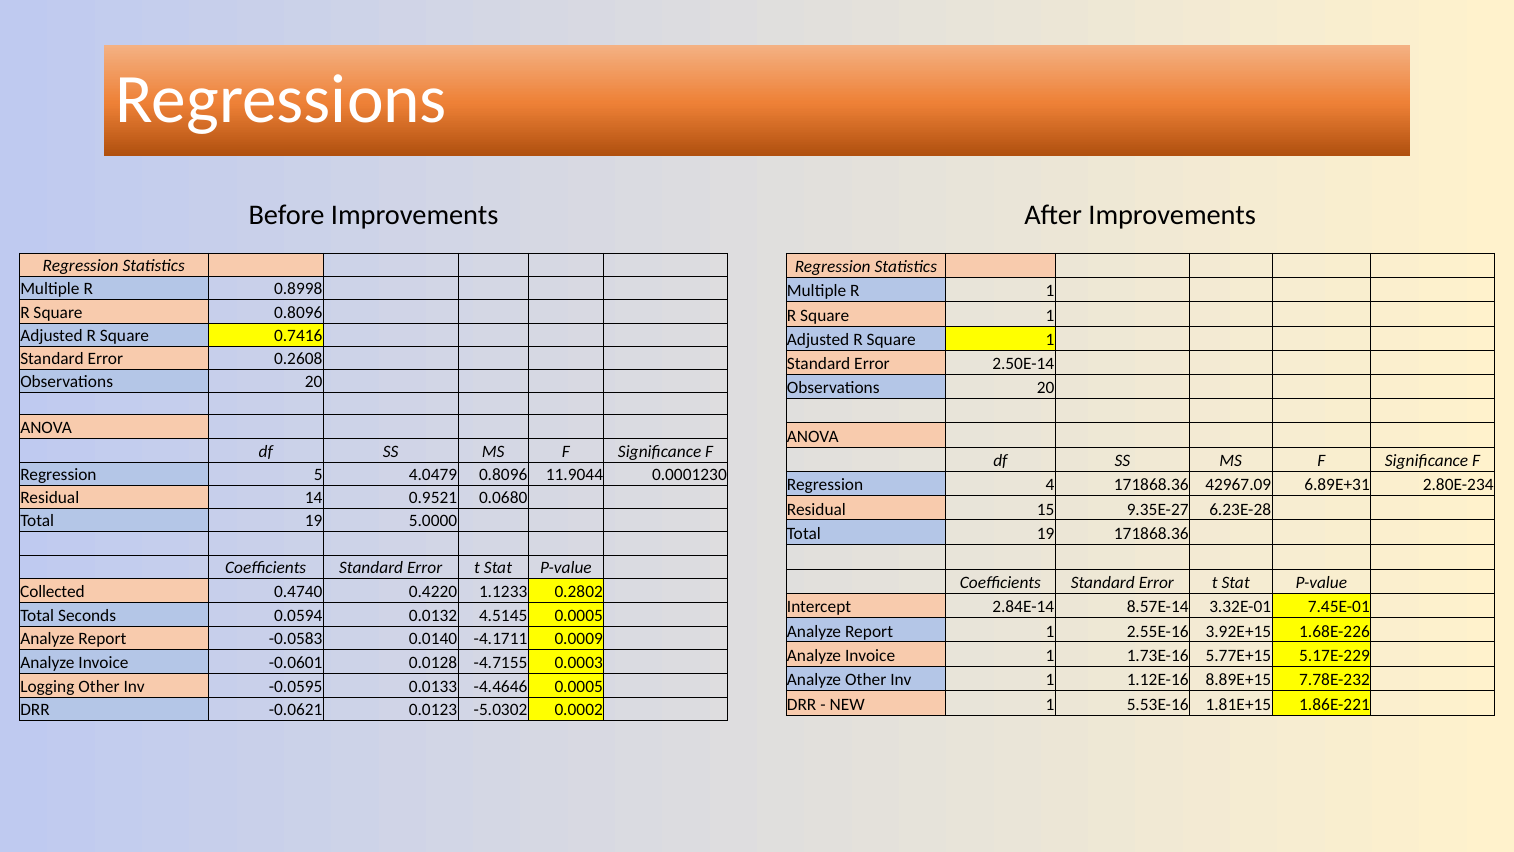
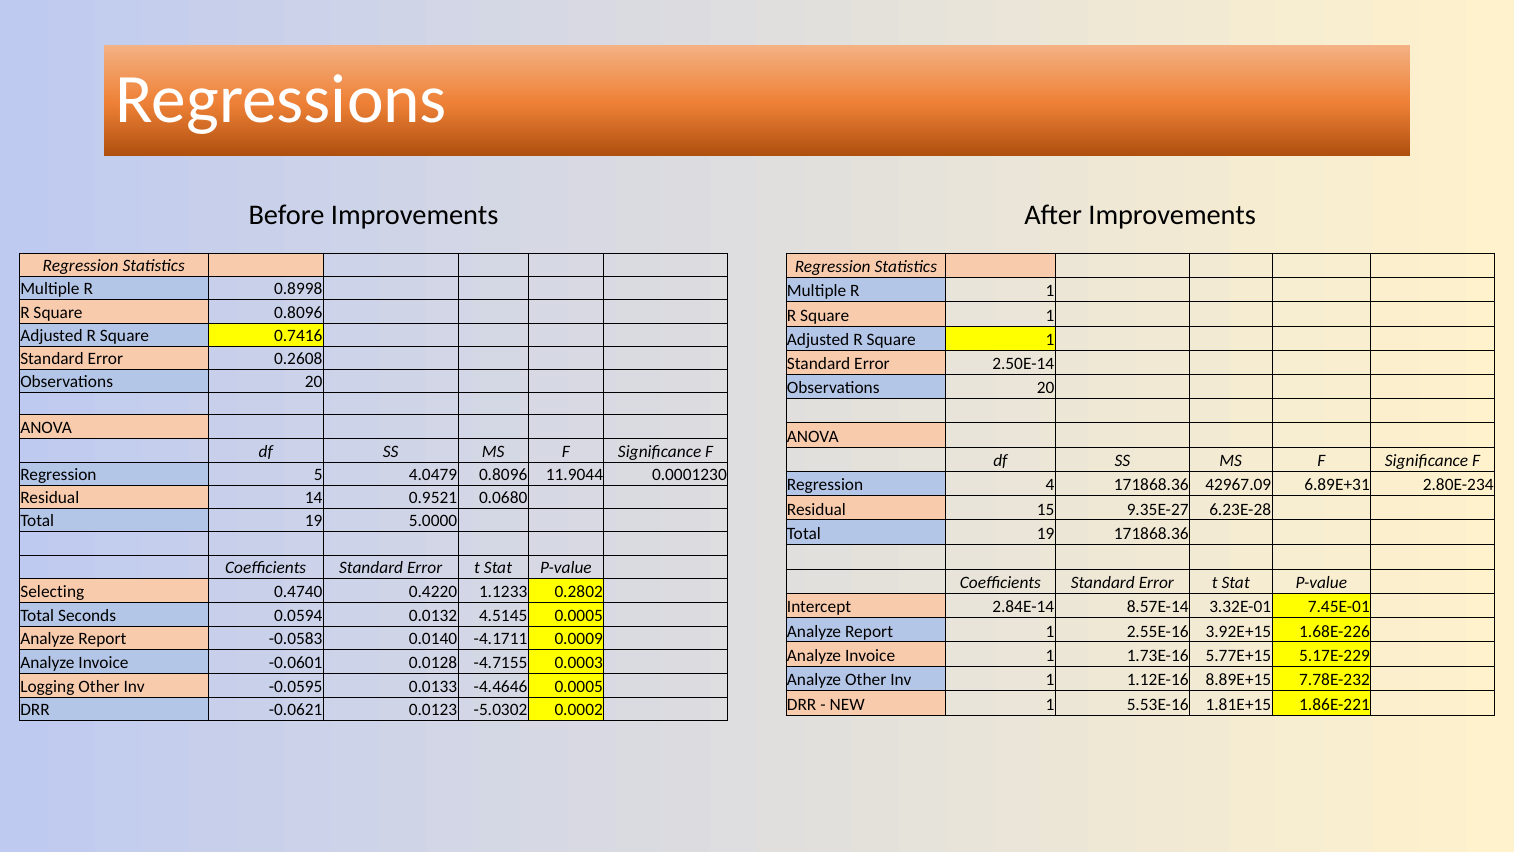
Collected: Collected -> Selecting
